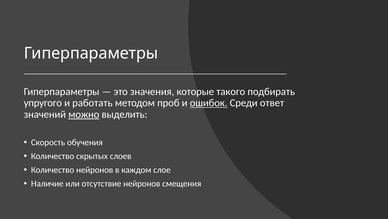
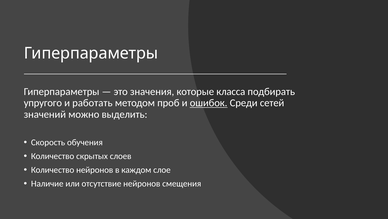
такого: такого -> класса
ответ: ответ -> сетей
можно underline: present -> none
